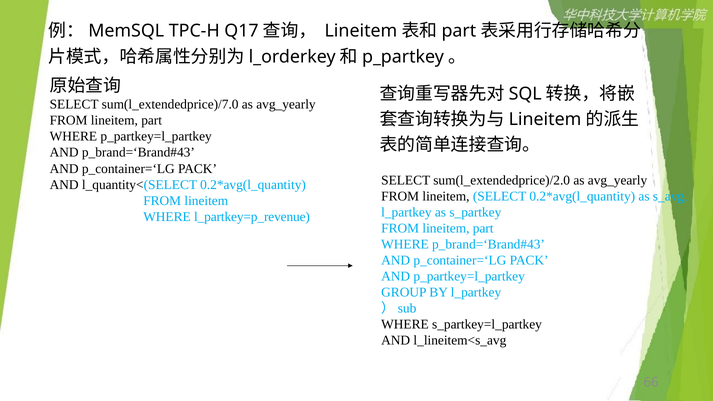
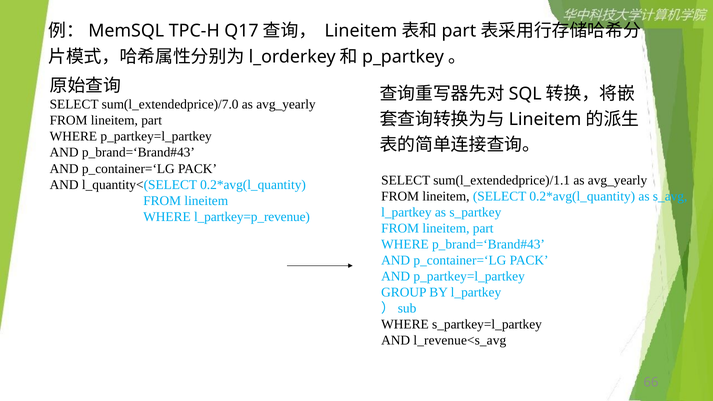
sum(l_extendedprice)/2.0: sum(l_extendedprice)/2.0 -> sum(l_extendedprice)/1.1
l_lineitem<s_avg: l_lineitem<s_avg -> l_revenue<s_avg
